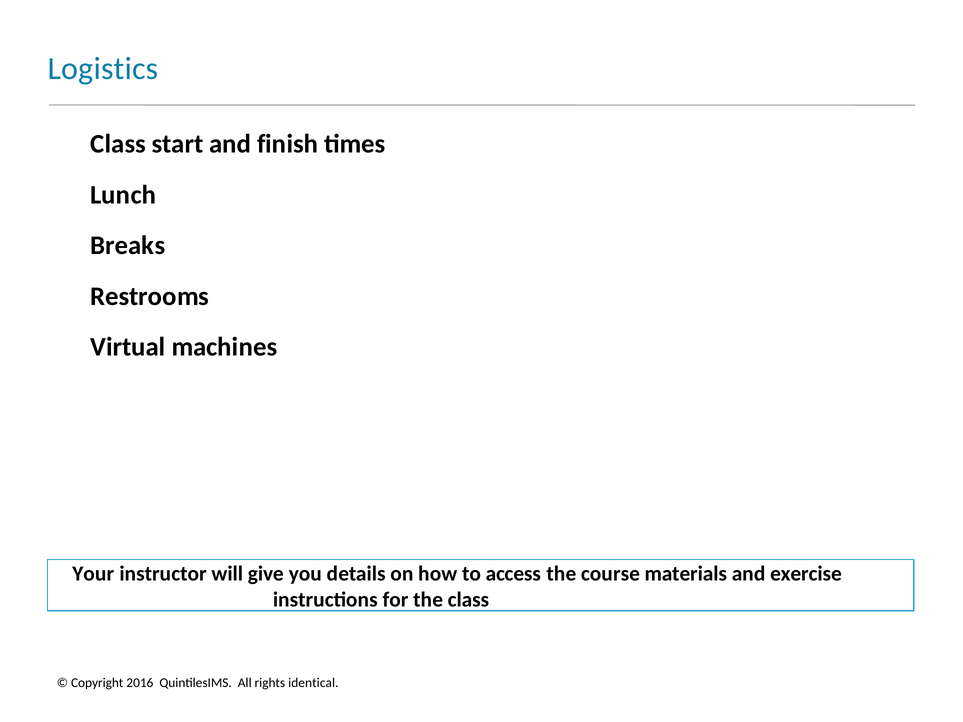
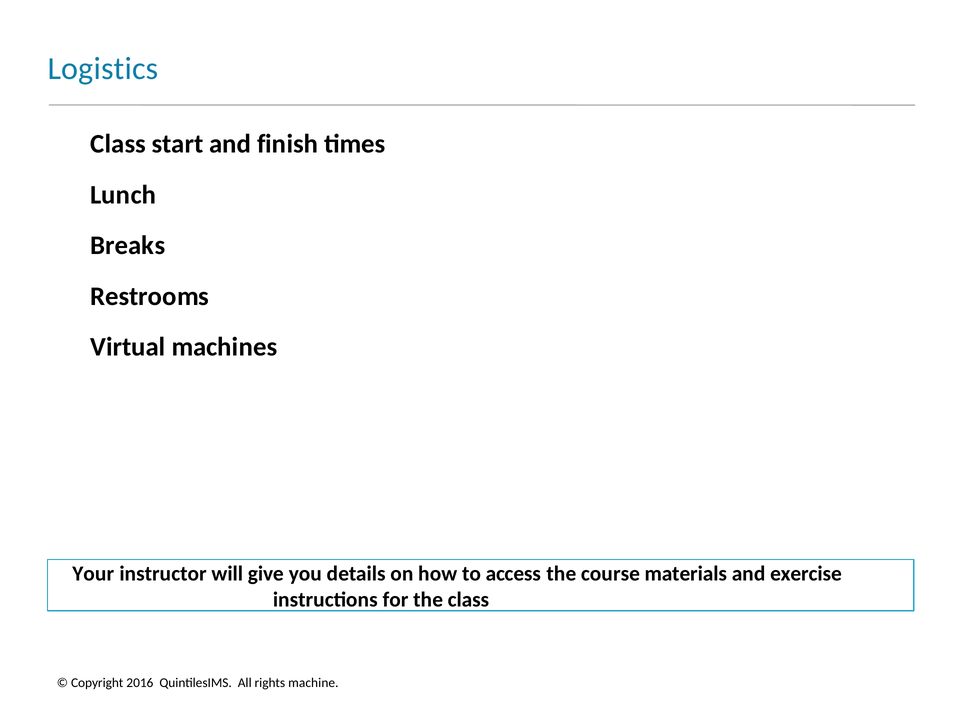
identical: identical -> machine
